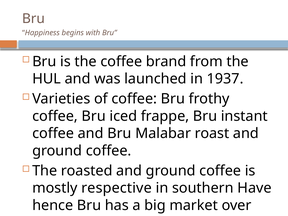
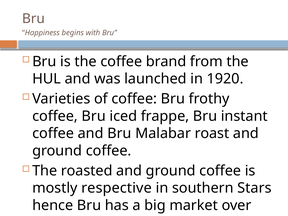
1937: 1937 -> 1920
Have: Have -> Stars
